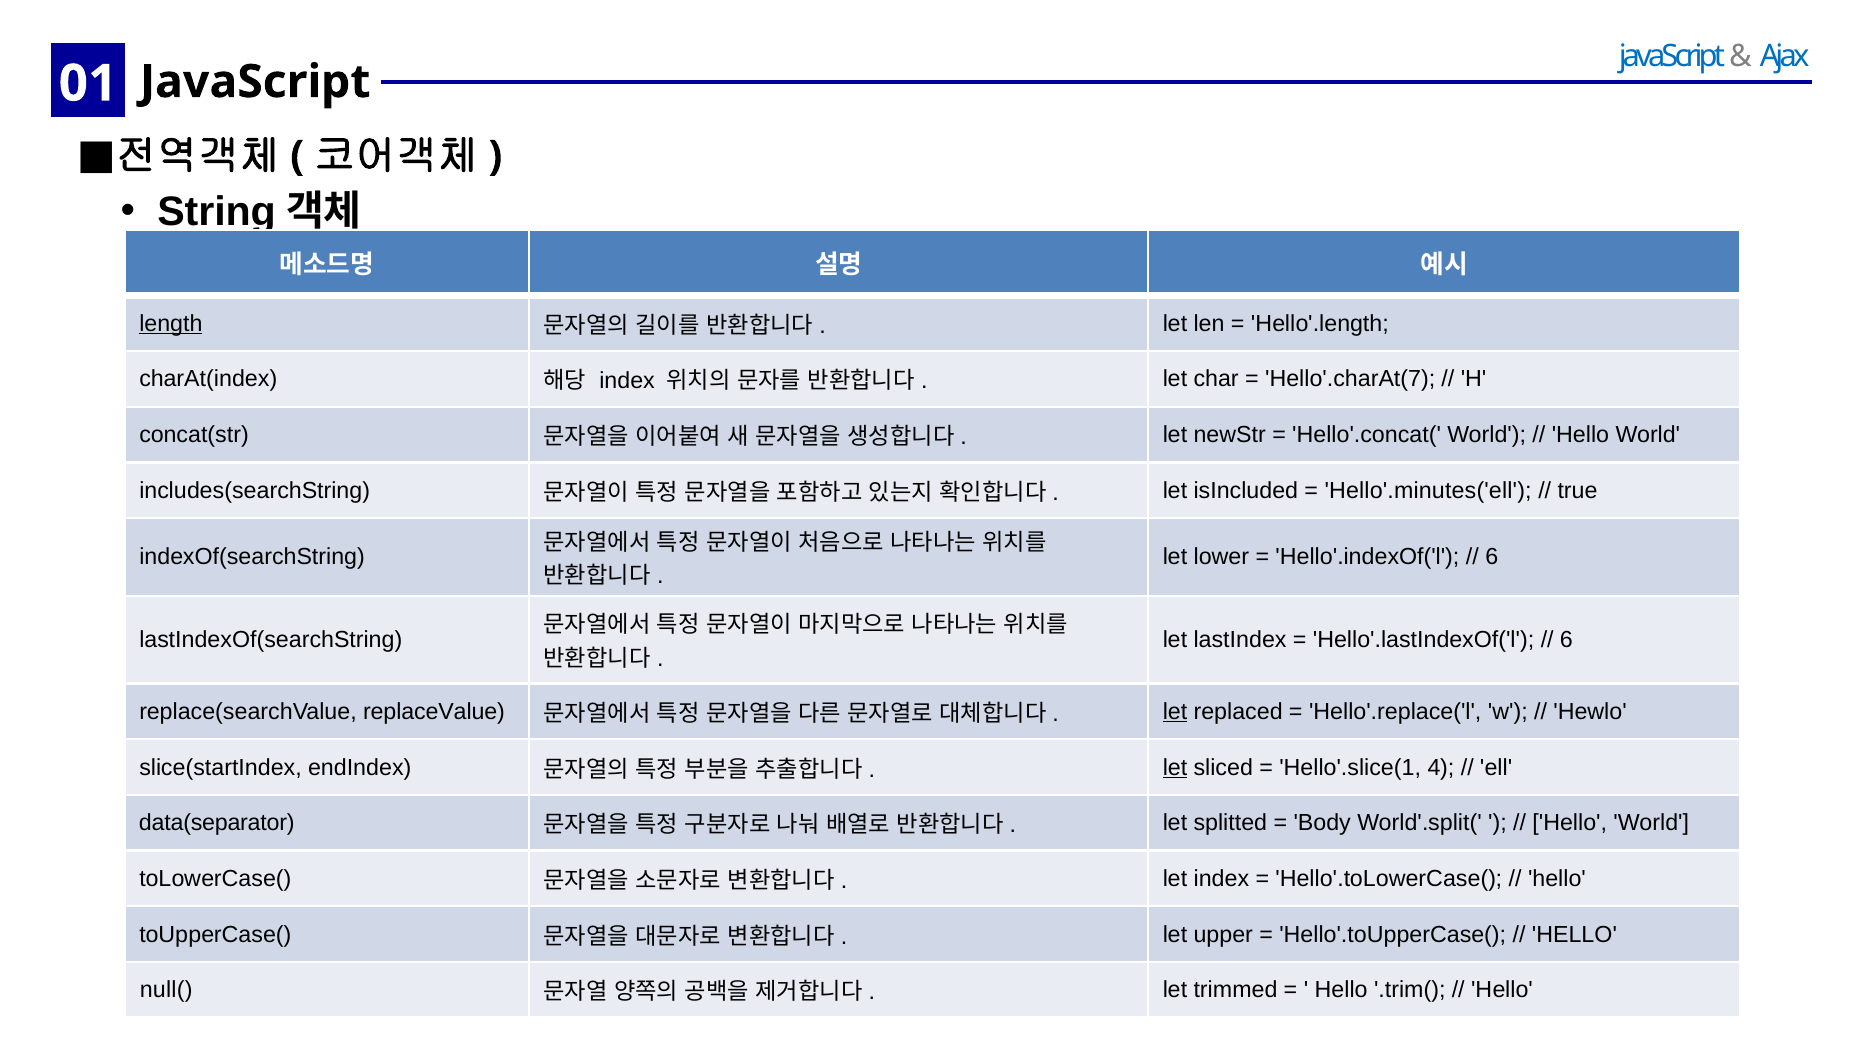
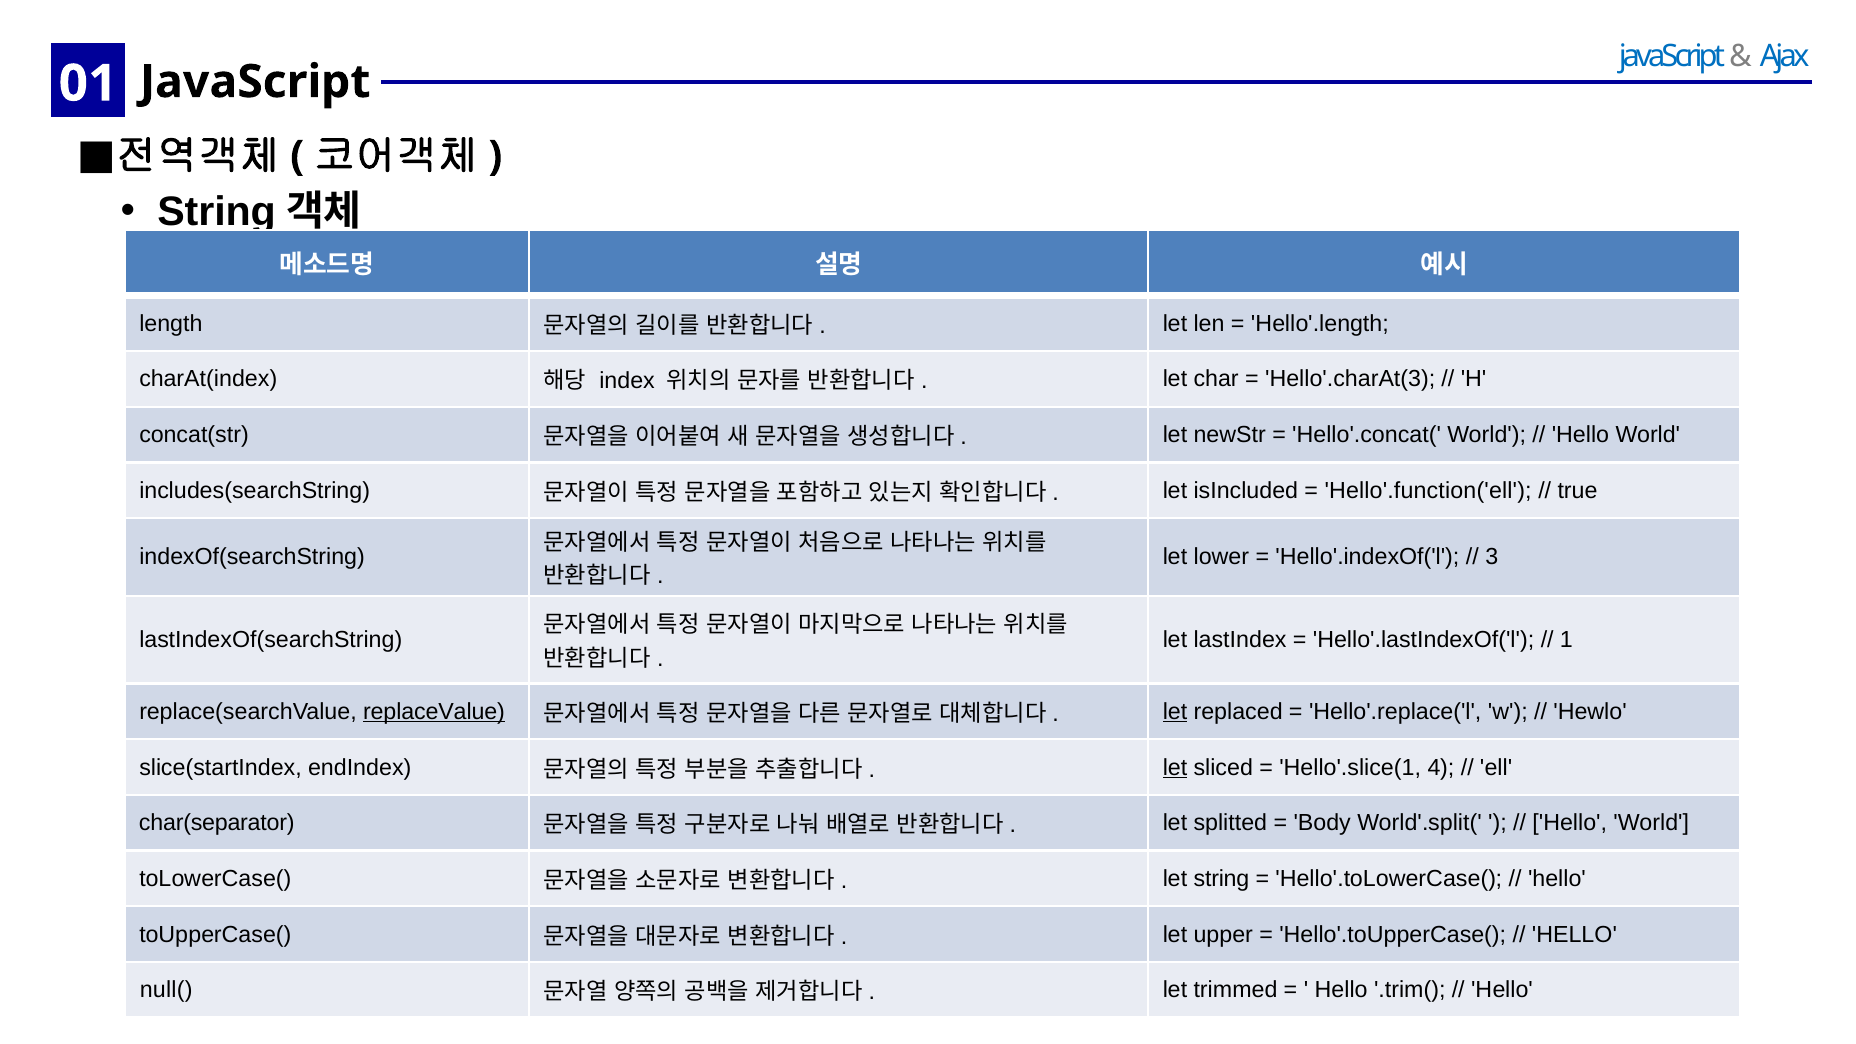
length underline: present -> none
Hello'.charAt(7: Hello'.charAt(7 -> Hello'.charAt(3
Hello'.minutes('ell: Hello'.minutes('ell -> Hello'.function('ell
6 at (1492, 557): 6 -> 3
6 at (1566, 640): 6 -> 1
replaceValue underline: none -> present
data(separator: data(separator -> char(separator
let index: index -> string
